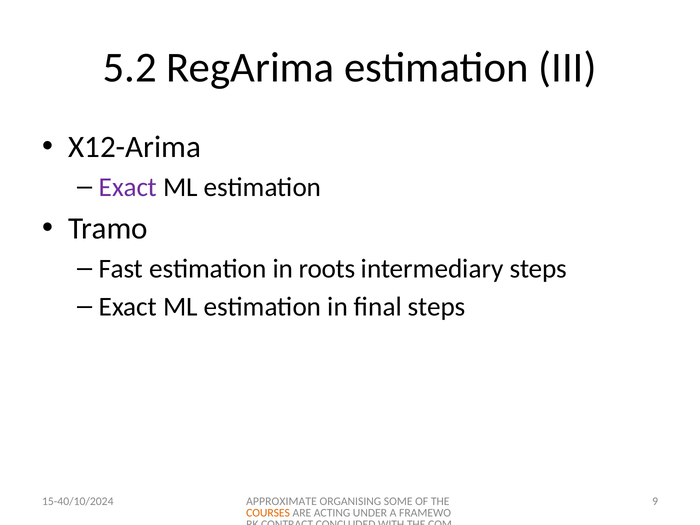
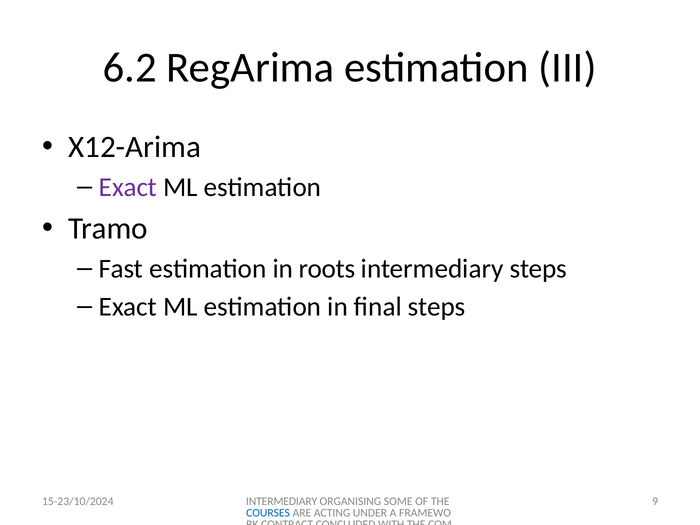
5.2: 5.2 -> 6.2
APPROXIMATE at (282, 501): APPROXIMATE -> INTERMEDIARY
15-40/10/2024: 15-40/10/2024 -> 15-23/10/2024
COURSES colour: orange -> blue
